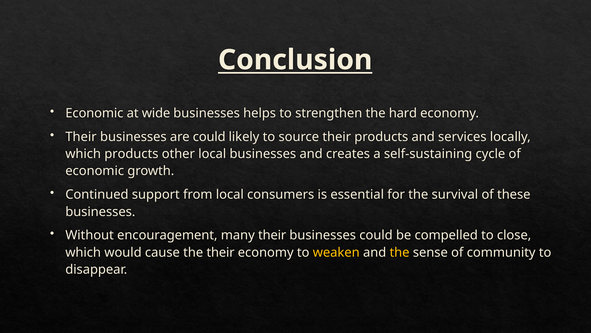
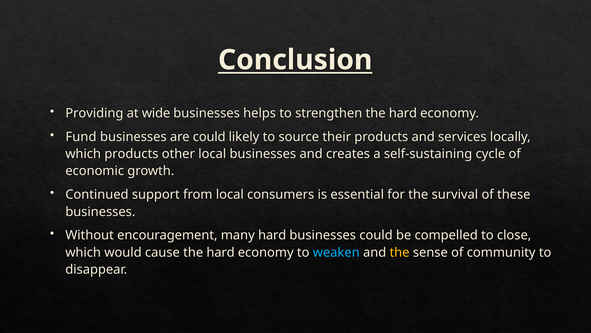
Economic at (94, 113): Economic -> Providing
Their at (81, 137): Their -> Fund
many their: their -> hard
cause the their: their -> hard
weaken colour: yellow -> light blue
